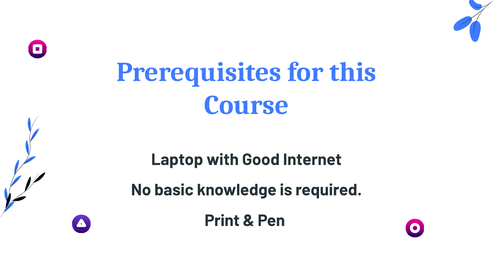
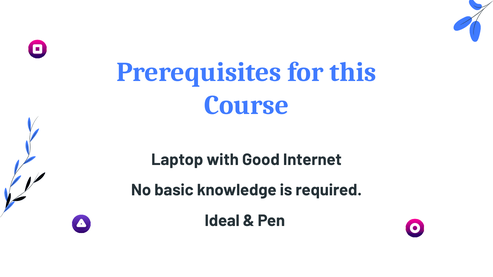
Print: Print -> Ideal
